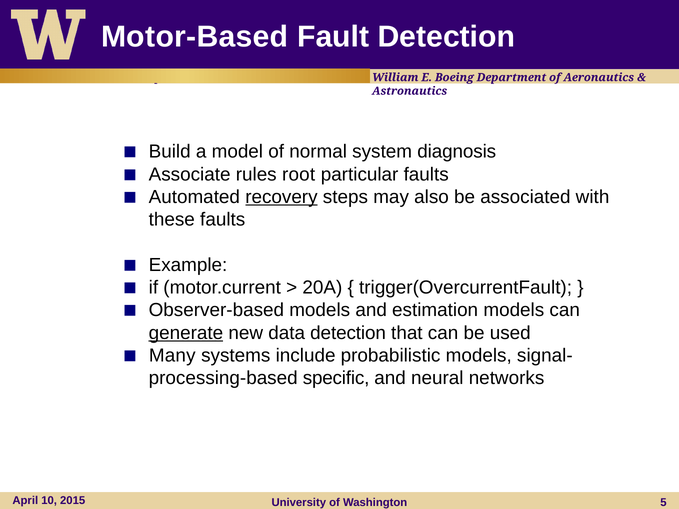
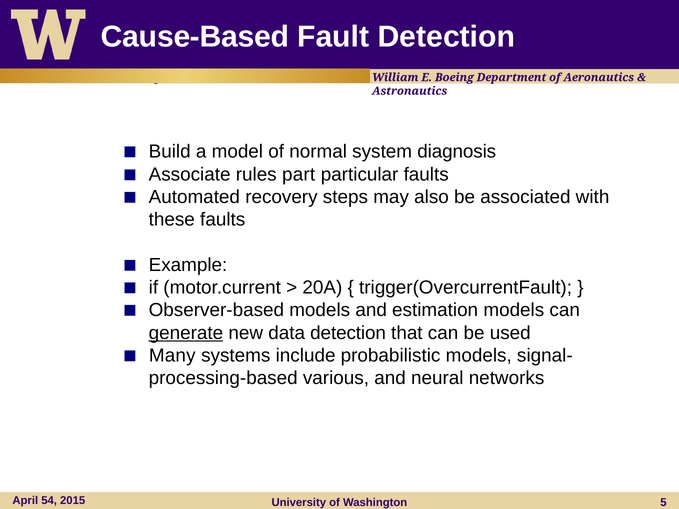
Motor-Based: Motor-Based -> Cause-Based
root: root -> part
recovery underline: present -> none
specific: specific -> various
10: 10 -> 54
